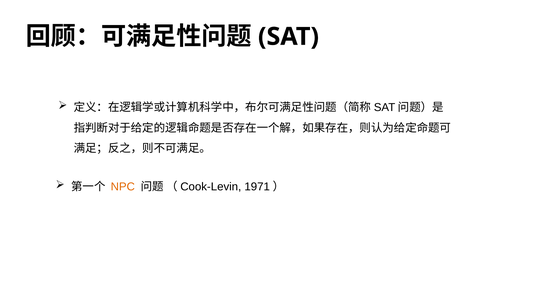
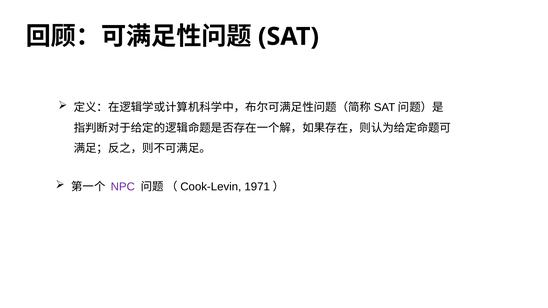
NPC colour: orange -> purple
